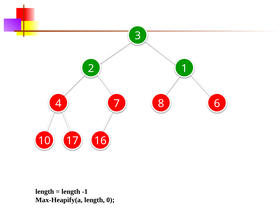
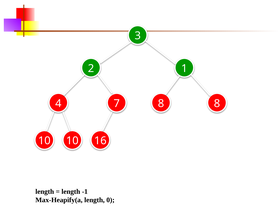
8 6: 6 -> 8
10 17: 17 -> 10
